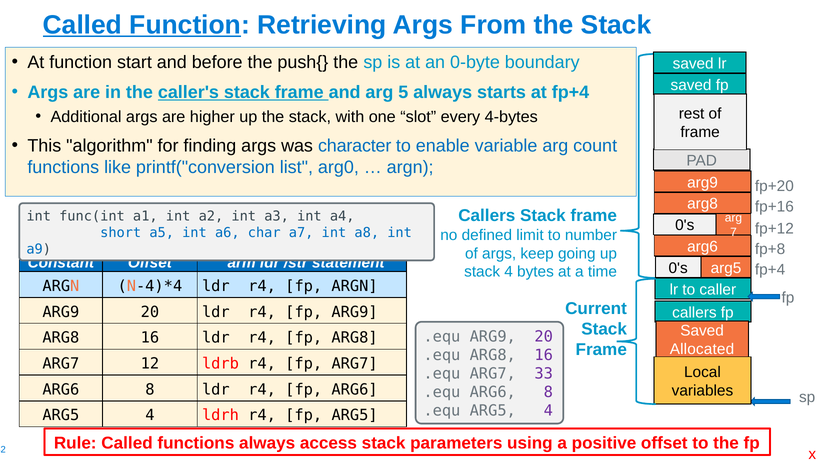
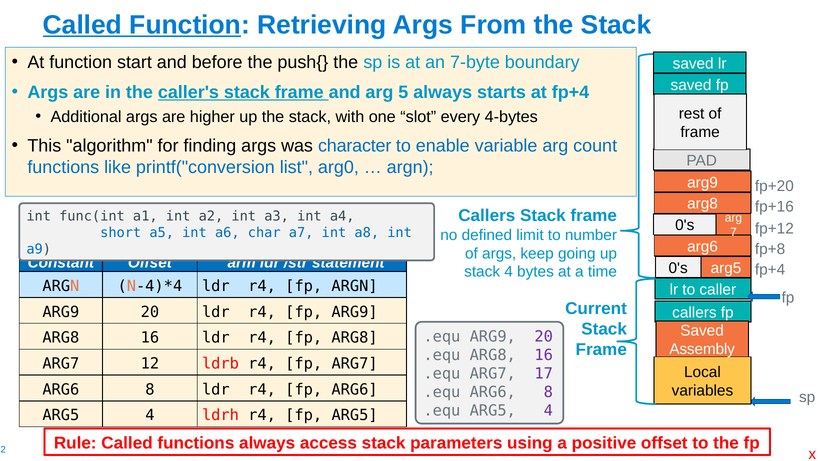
0-byte: 0-byte -> 7-byte
Allocated: Allocated -> Assembly
33: 33 -> 17
